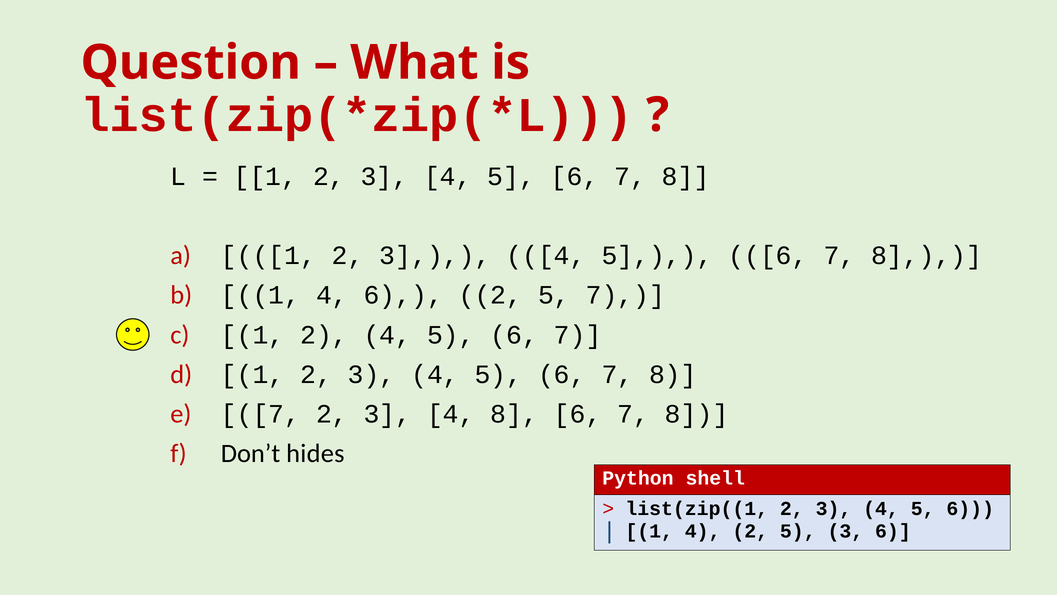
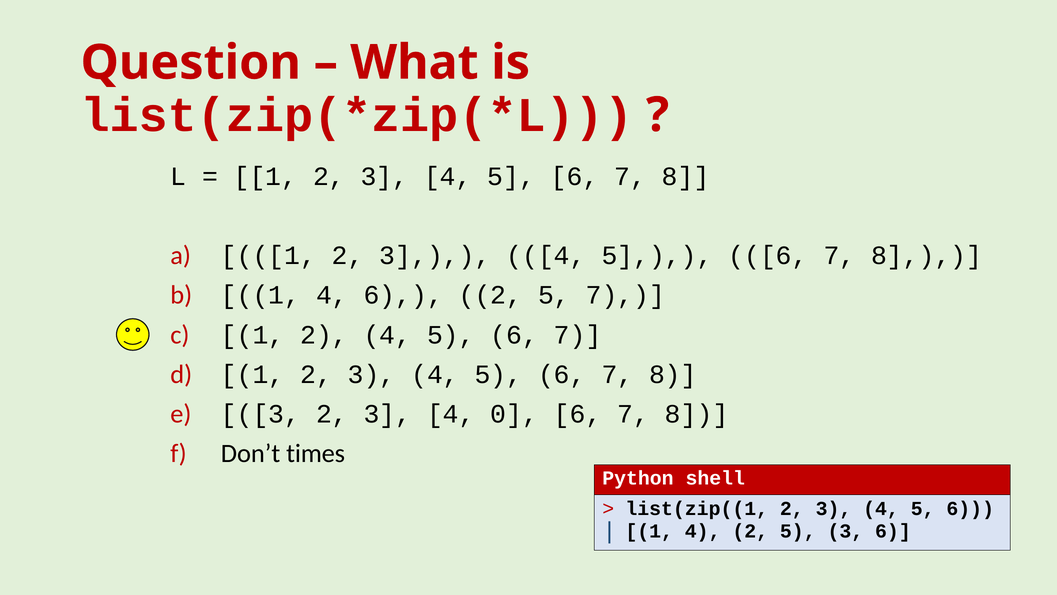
7 at (260, 414): 7 -> 3
4 8: 8 -> 0
hides: hides -> times
